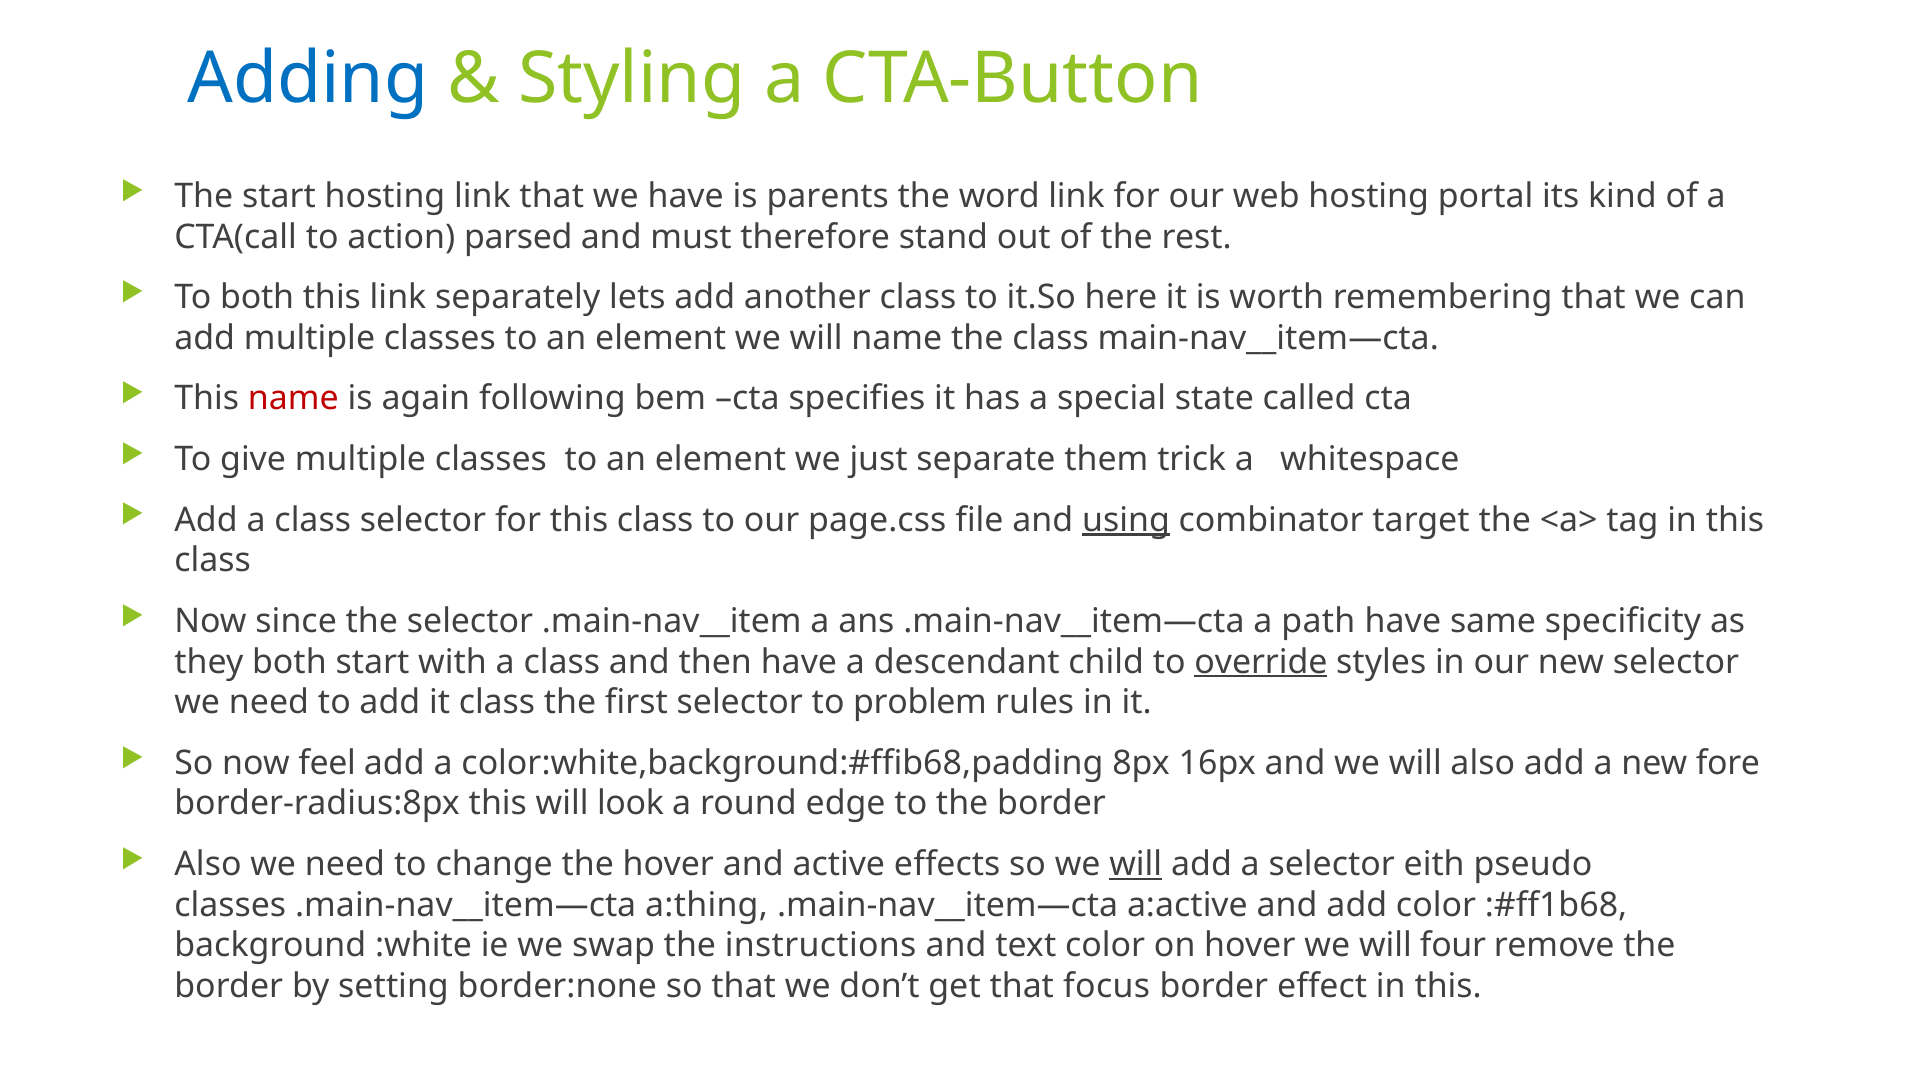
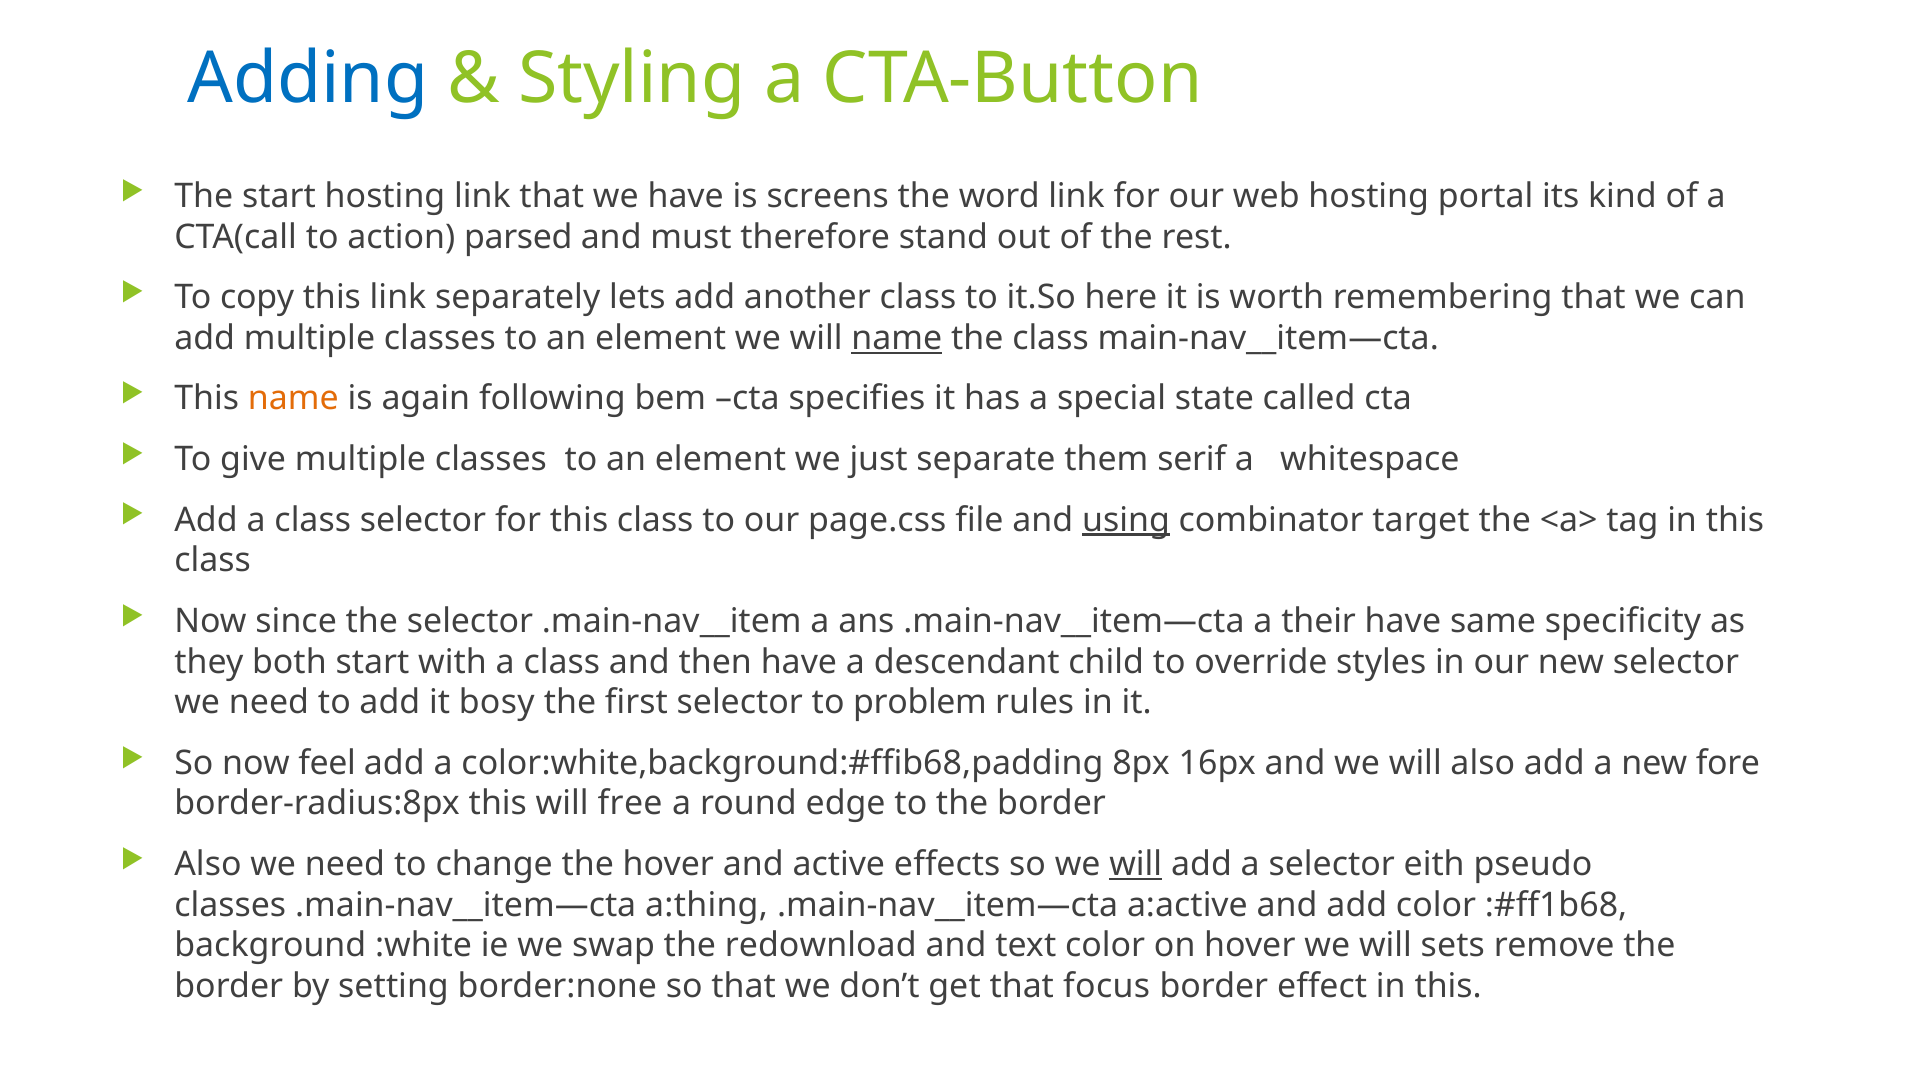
parents: parents -> screens
To both: both -> copy
name at (897, 338) underline: none -> present
name at (293, 399) colour: red -> orange
trick: trick -> serif
path: path -> their
override underline: present -> none
it class: class -> bosy
look: look -> free
instructions: instructions -> redownload
four: four -> sets
